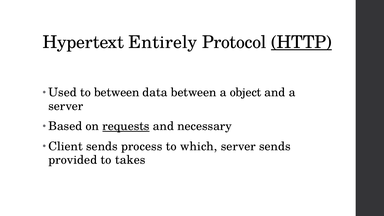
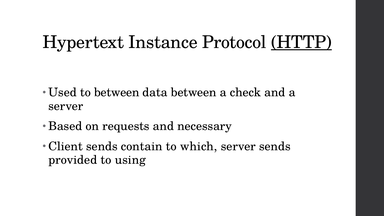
Entirely: Entirely -> Instance
object: object -> check
requests underline: present -> none
process: process -> contain
takes: takes -> using
